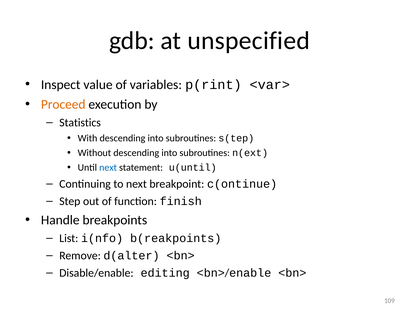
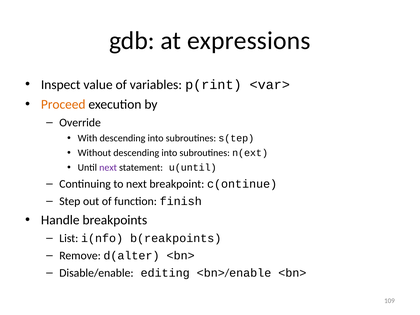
unspecified: unspecified -> expressions
Statistics: Statistics -> Override
next at (108, 168) colour: blue -> purple
